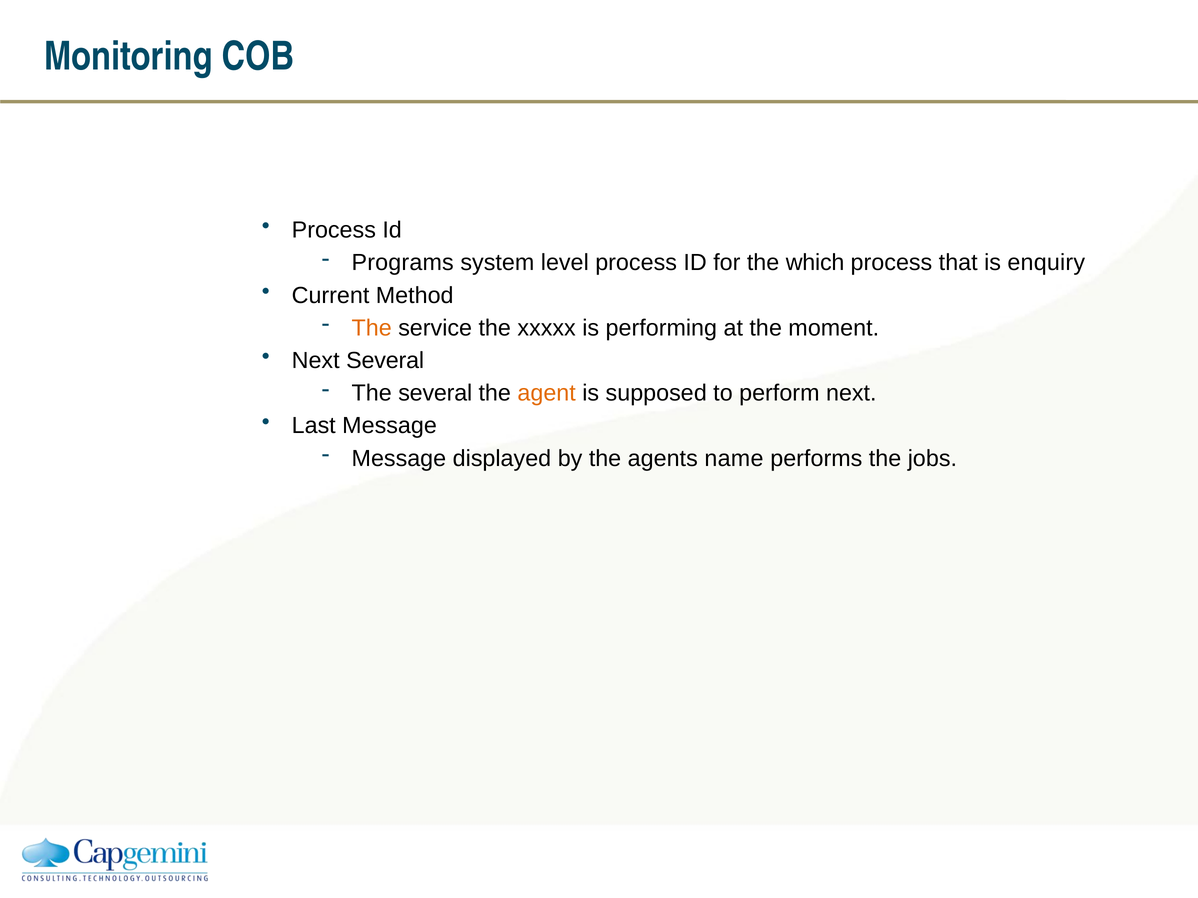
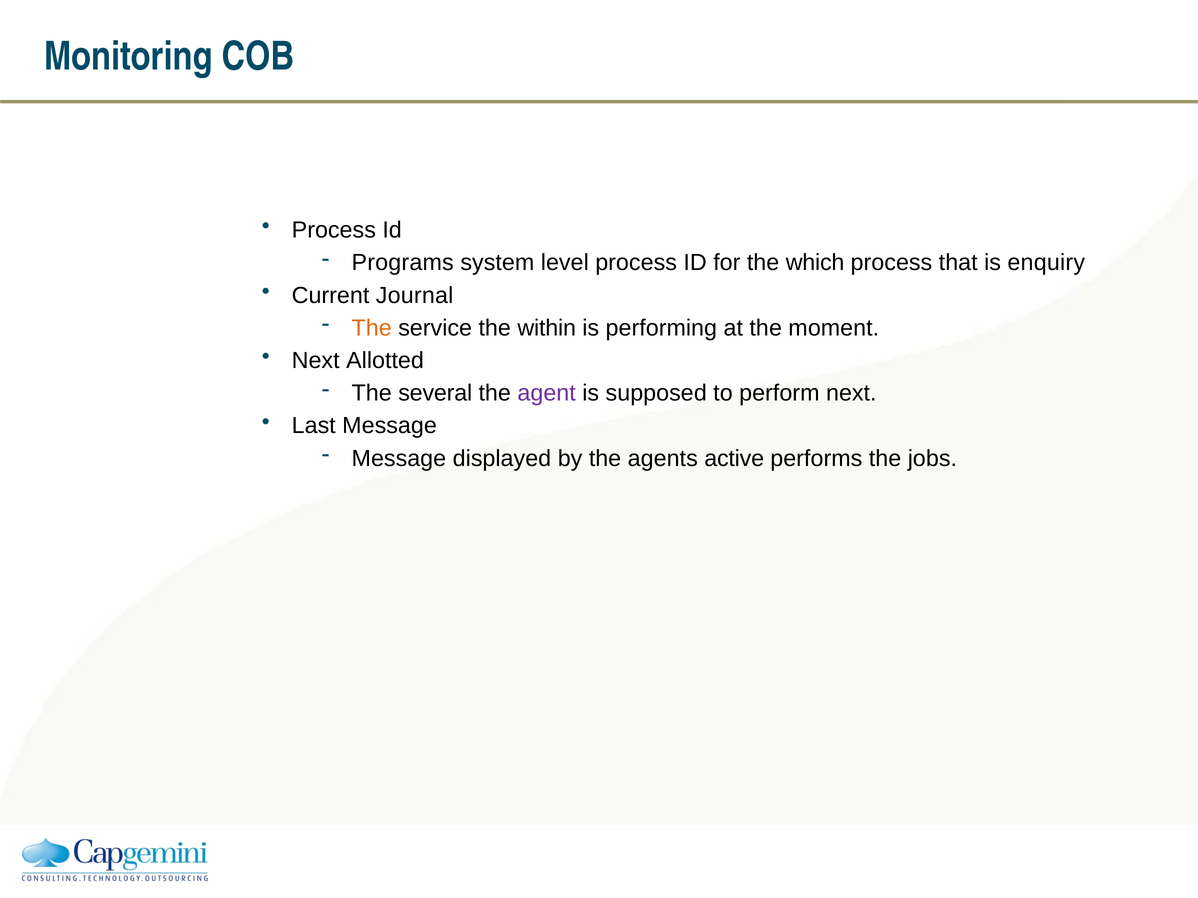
Method: Method -> Journal
xxxxx: xxxxx -> within
Next Several: Several -> Allotted
agent colour: orange -> purple
name: name -> active
